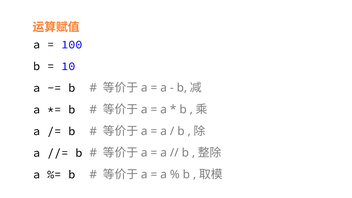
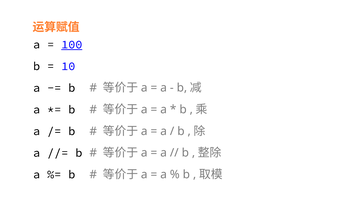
100 underline: none -> present
